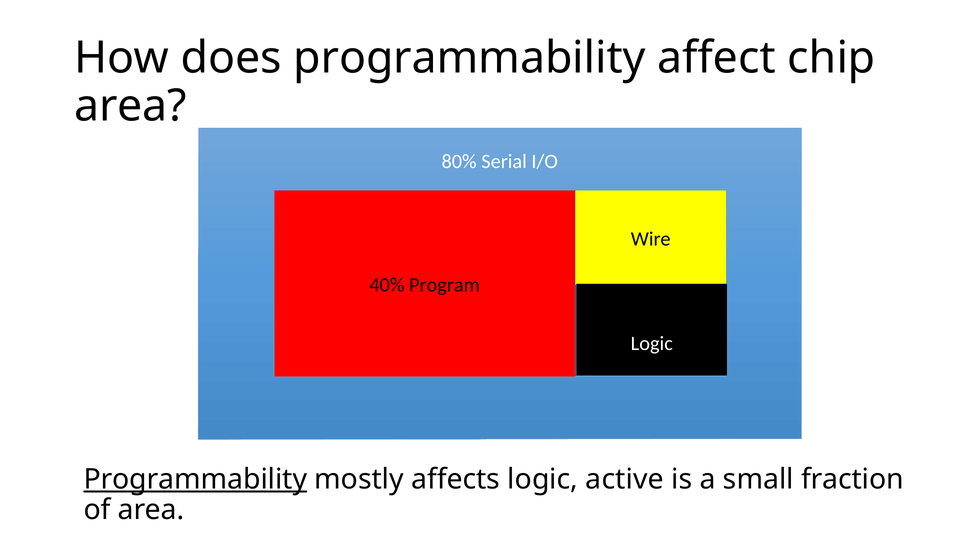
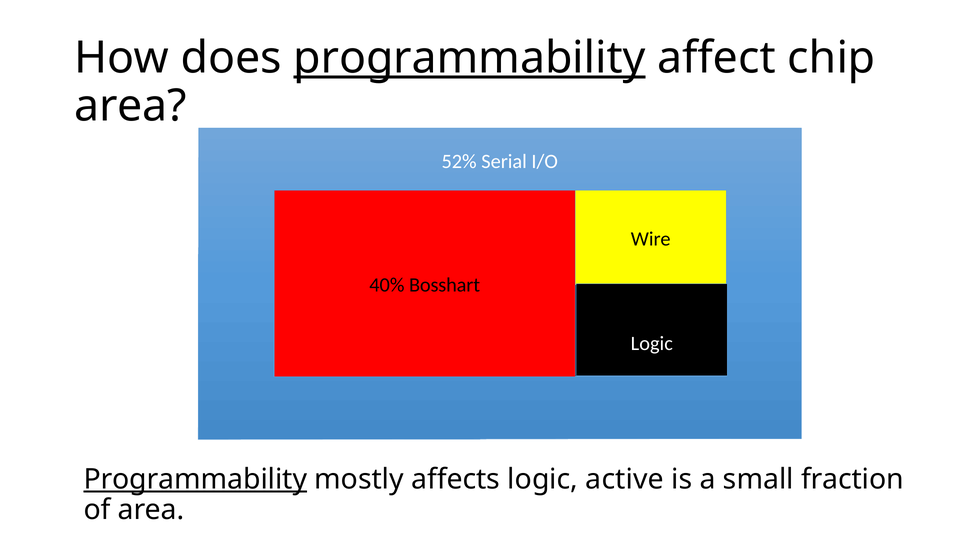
programmability at (469, 58) underline: none -> present
80%: 80% -> 52%
Program: Program -> Bosshart
